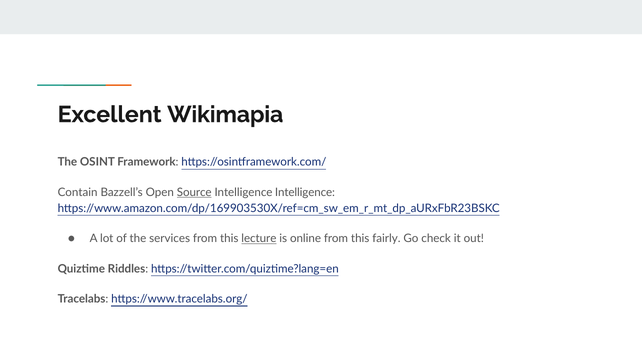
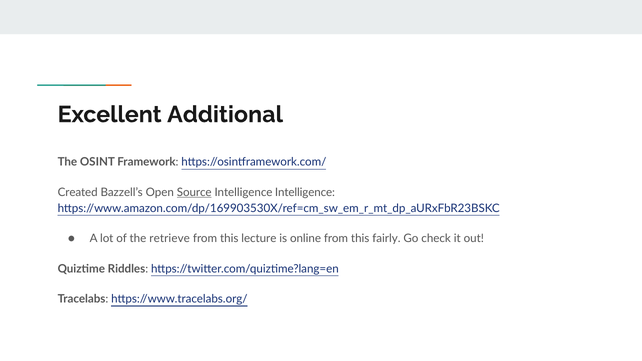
Wikimapia: Wikimapia -> Additional
Contain: Contain -> Created
services: services -> retrieve
lecture underline: present -> none
